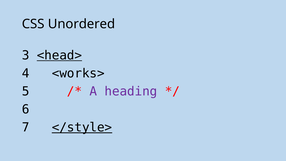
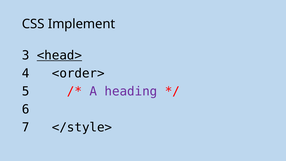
Unordered: Unordered -> Implement
<works>: <works> -> <order>
</style> underline: present -> none
